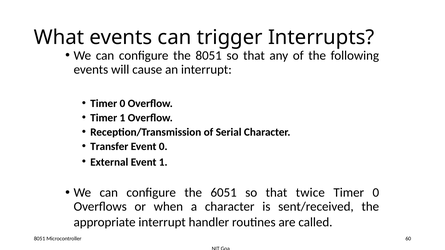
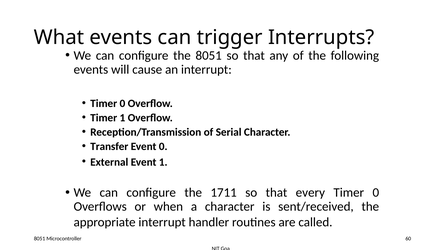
6051: 6051 -> 1711
twice: twice -> every
